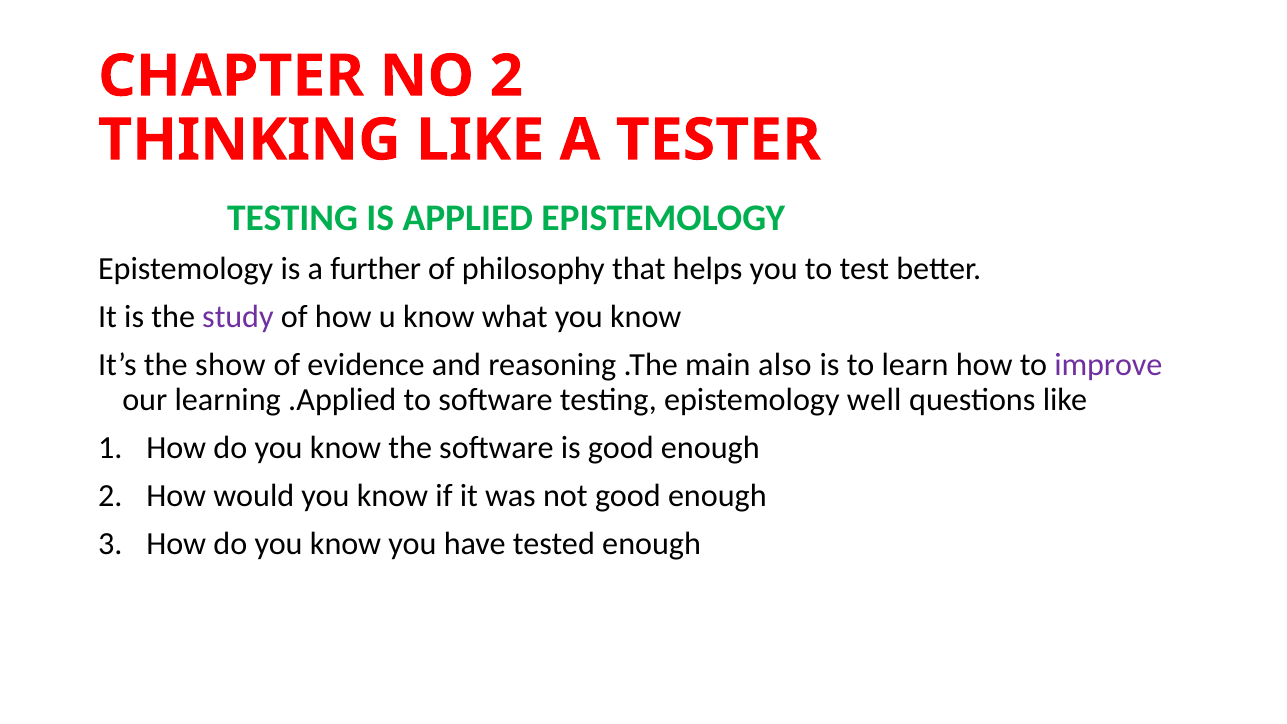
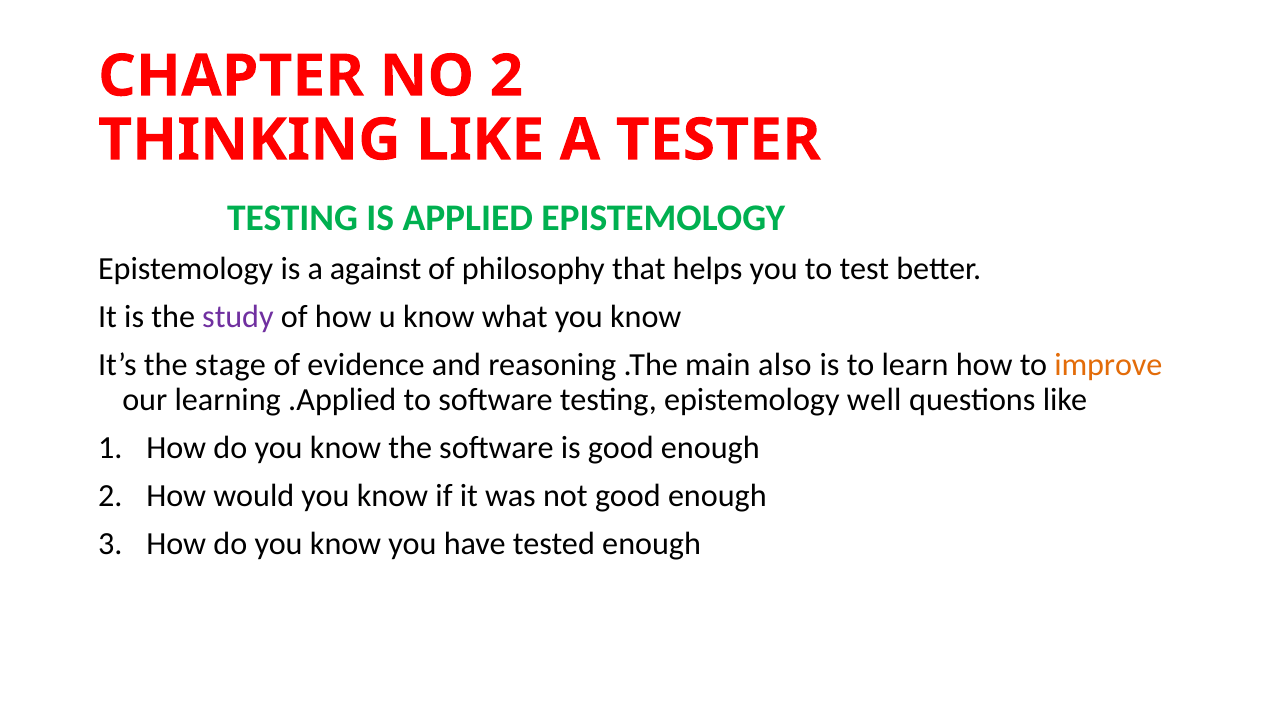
further: further -> against
show: show -> stage
improve colour: purple -> orange
